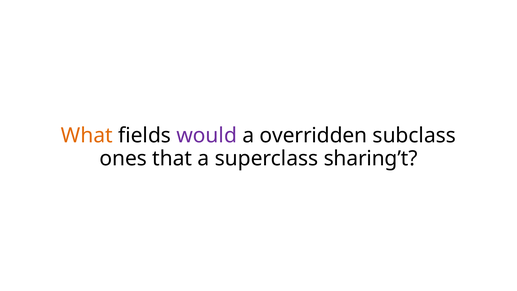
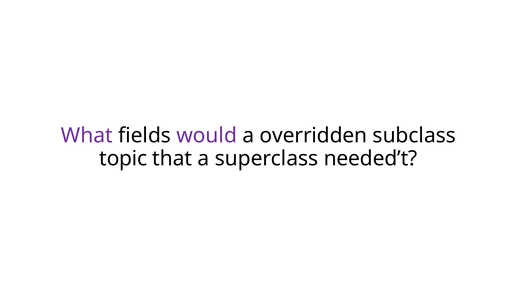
What colour: orange -> purple
ones: ones -> topic
sharing’t: sharing’t -> needed’t
